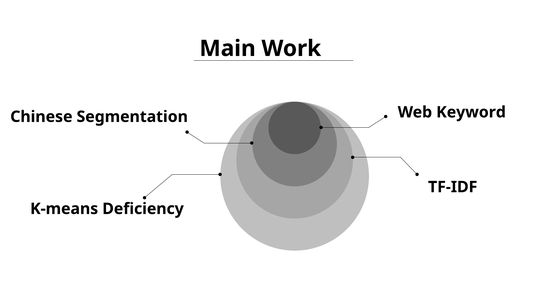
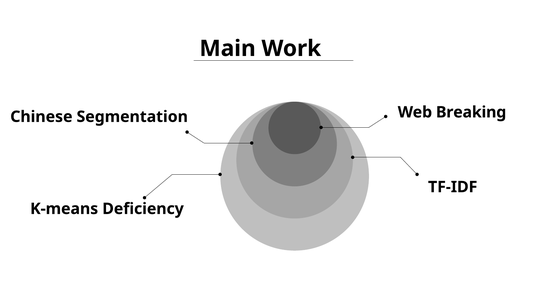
Keyword: Keyword -> Breaking
